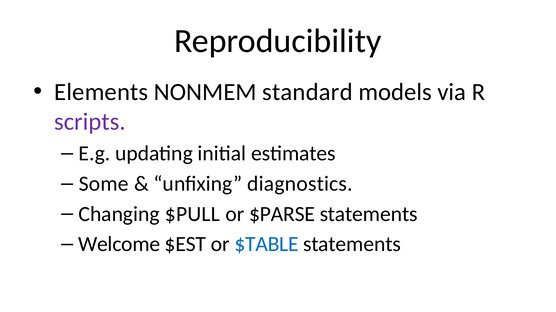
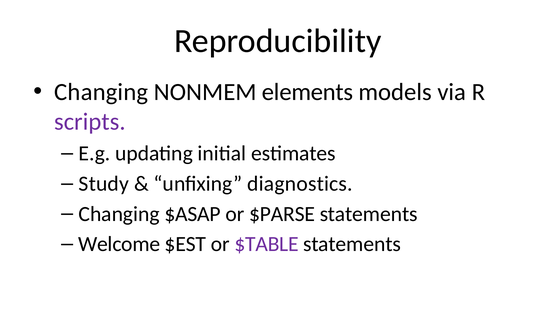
Elements at (101, 92): Elements -> Changing
standard: standard -> elements
Some: Some -> Study
$PULL: $PULL -> $ASAP
$TABLE colour: blue -> purple
